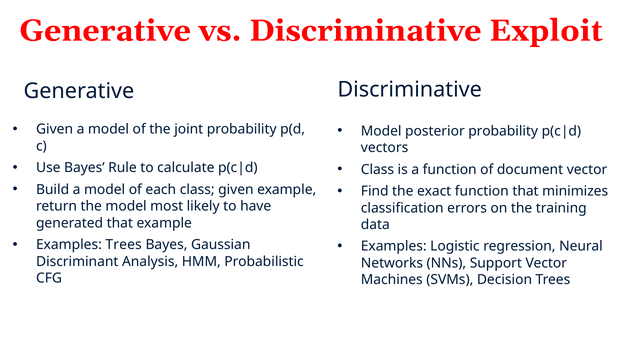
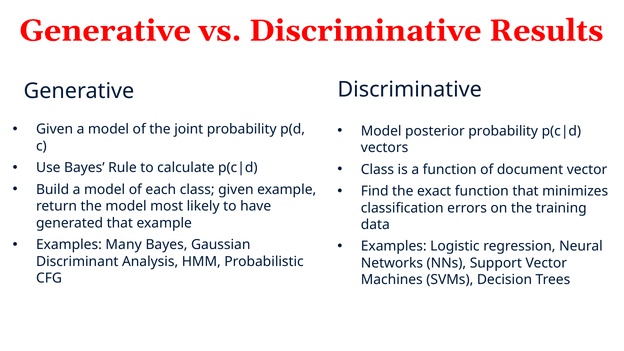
Exploit: Exploit -> Results
Examples Trees: Trees -> Many
